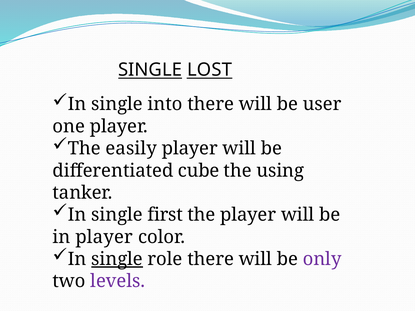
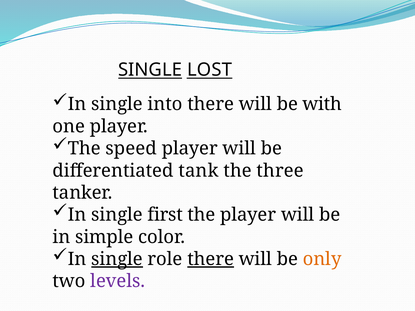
user: user -> with
easily: easily -> speed
cube: cube -> tank
using: using -> three
in player: player -> simple
there at (211, 259) underline: none -> present
only colour: purple -> orange
